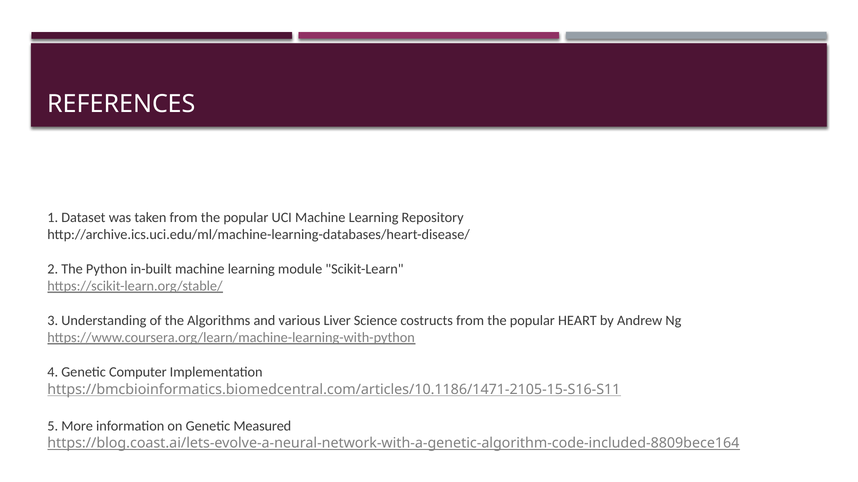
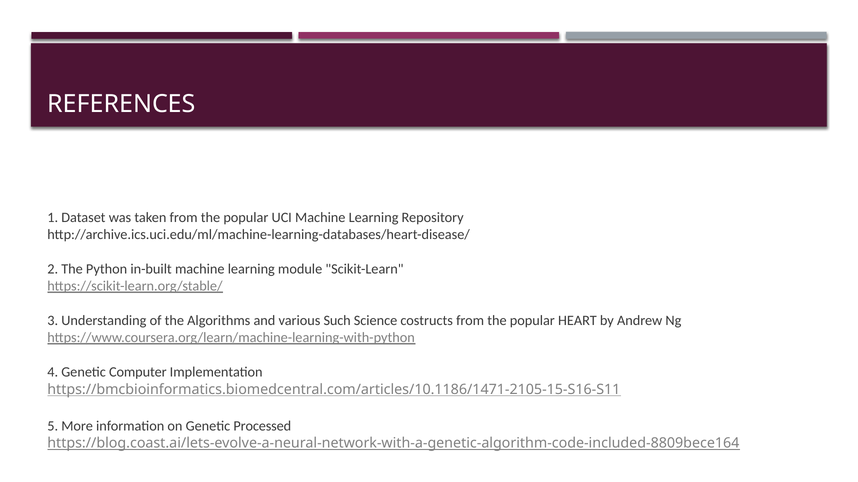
Liver: Liver -> Such
Measured: Measured -> Processed
